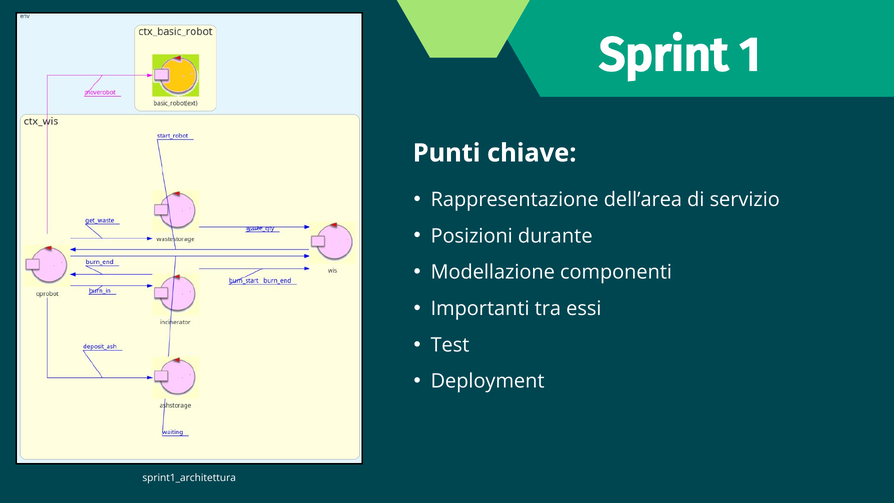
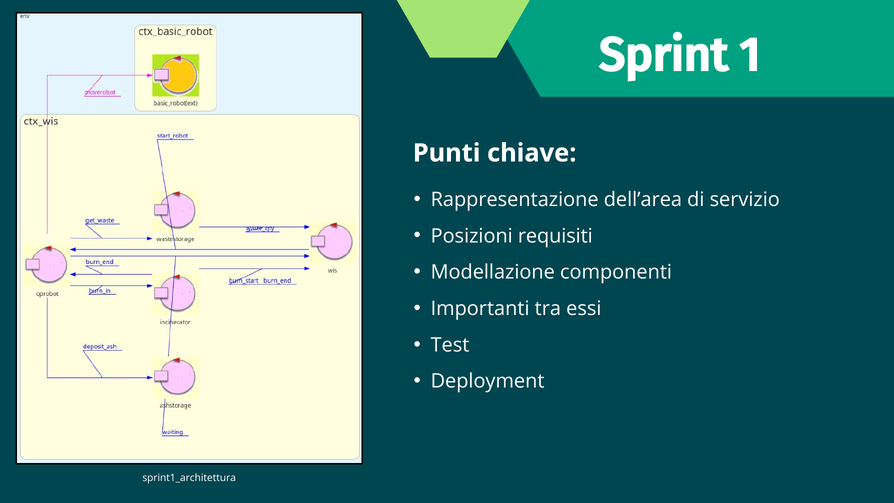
durante: durante -> requisiti
